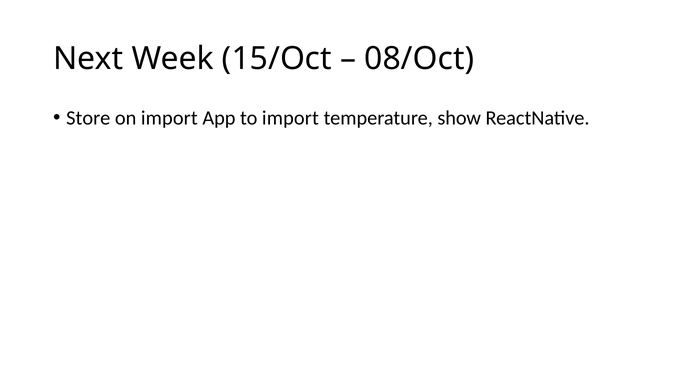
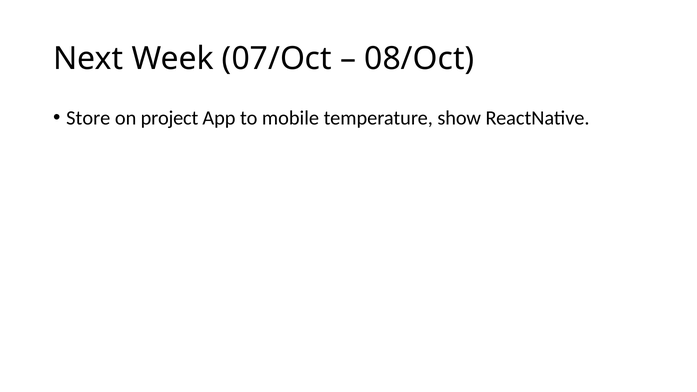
15/Oct: 15/Oct -> 07/Oct
on import: import -> project
to import: import -> mobile
